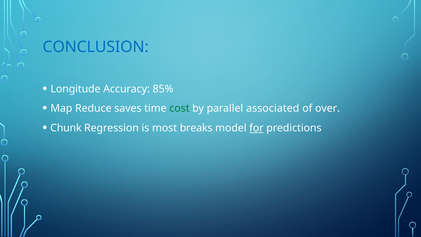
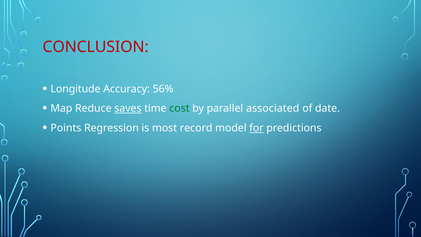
CONCLUSION colour: blue -> red
85%: 85% -> 56%
saves underline: none -> present
over: over -> date
Chunk: Chunk -> Points
breaks: breaks -> record
